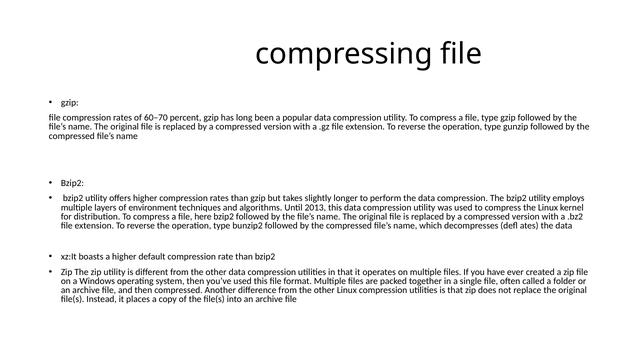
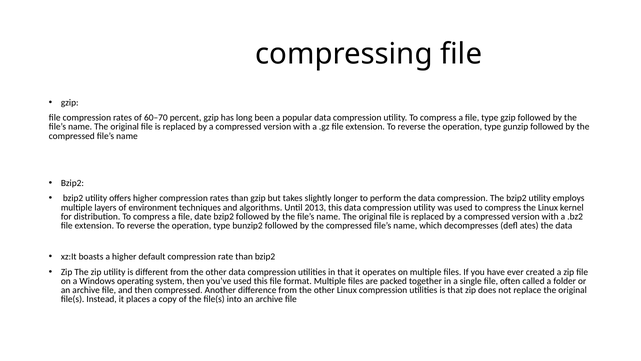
here: here -> date
